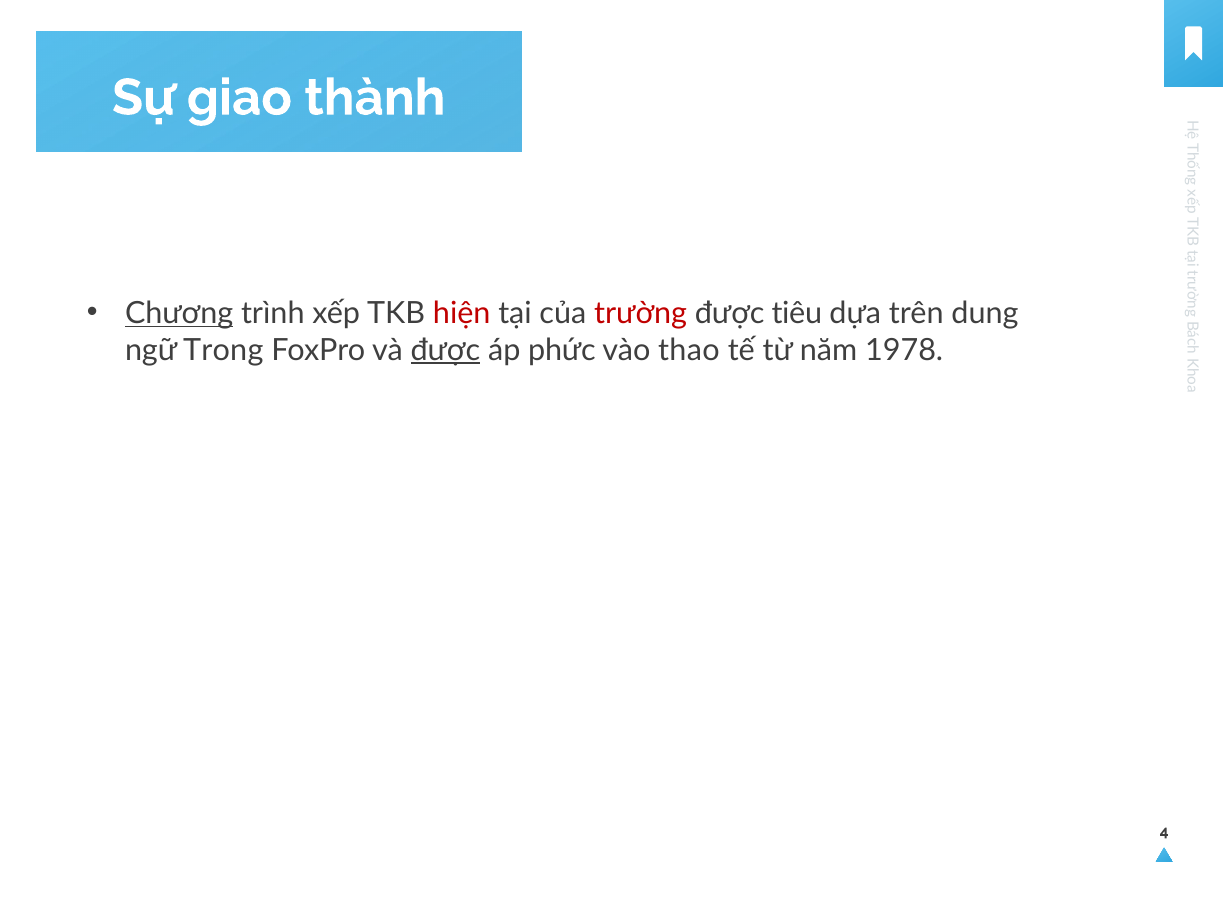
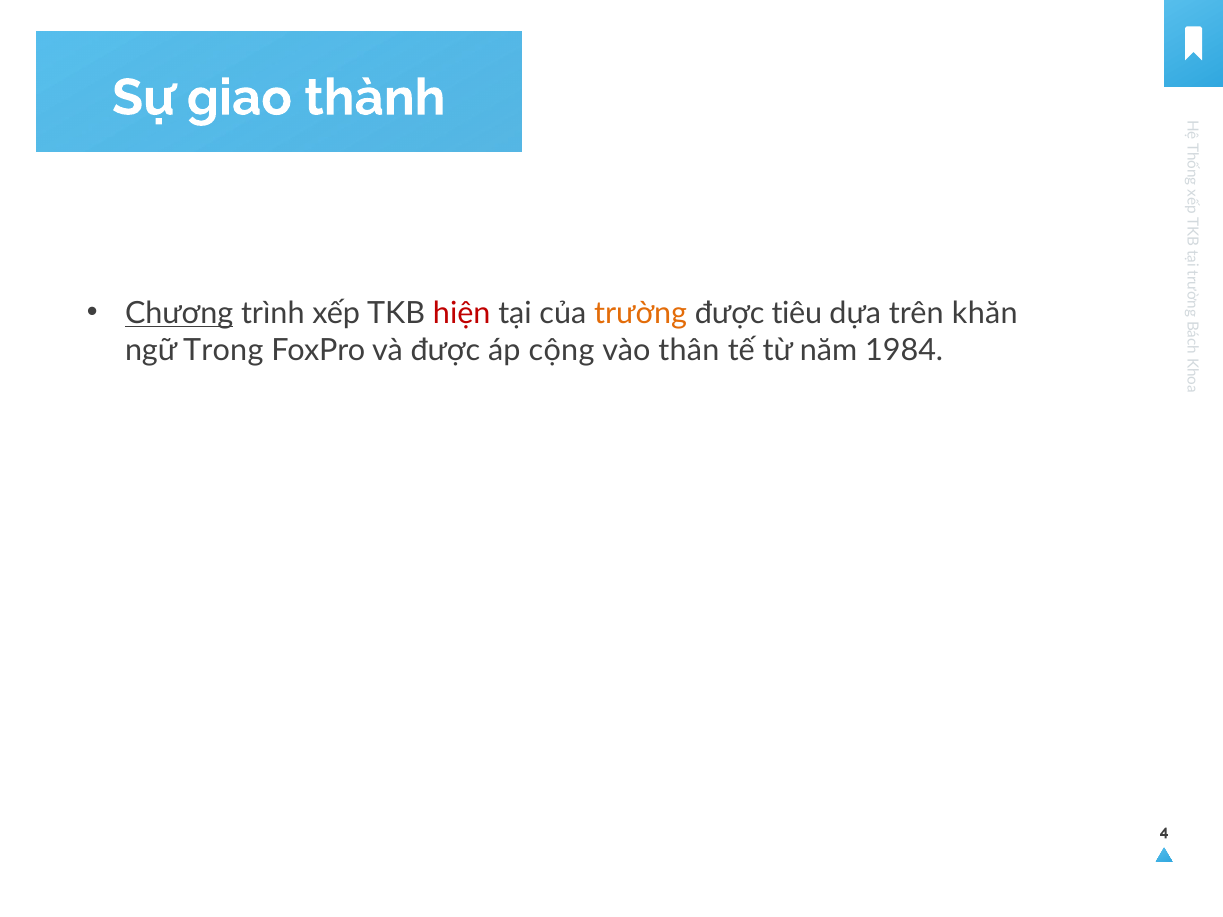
trường colour: red -> orange
dung: dung -> khăn
được at (445, 350) underline: present -> none
phức: phức -> cộng
thao: thao -> thân
1978: 1978 -> 1984
